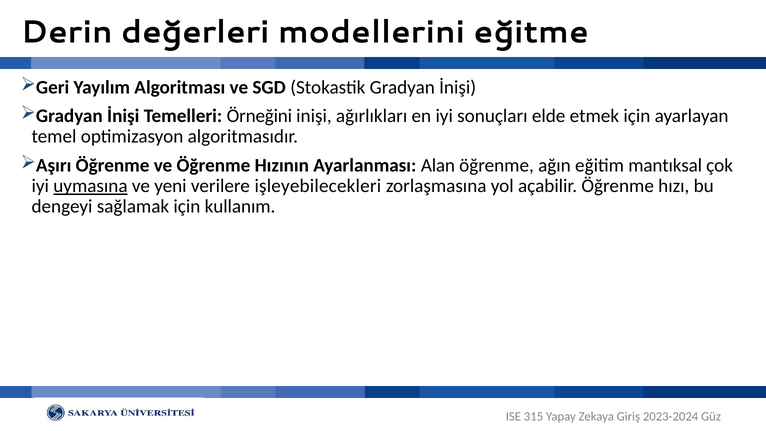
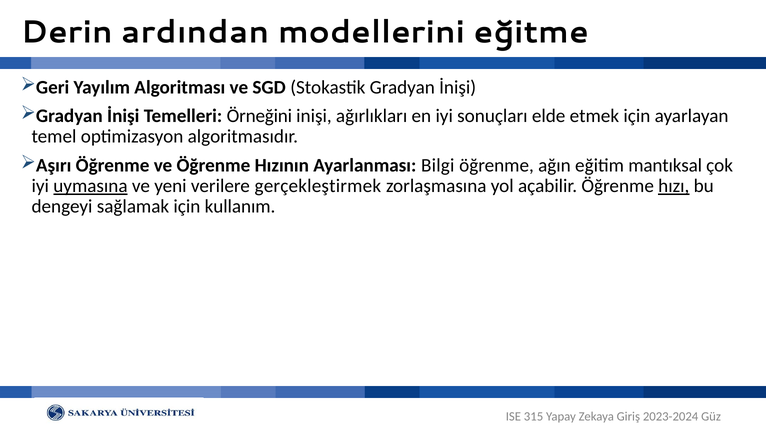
değerleri: değerleri -> ardından
Alan: Alan -> Bilgi
işleyebilecekleri: işleyebilecekleri -> gerçekleştirmek
hızı underline: none -> present
